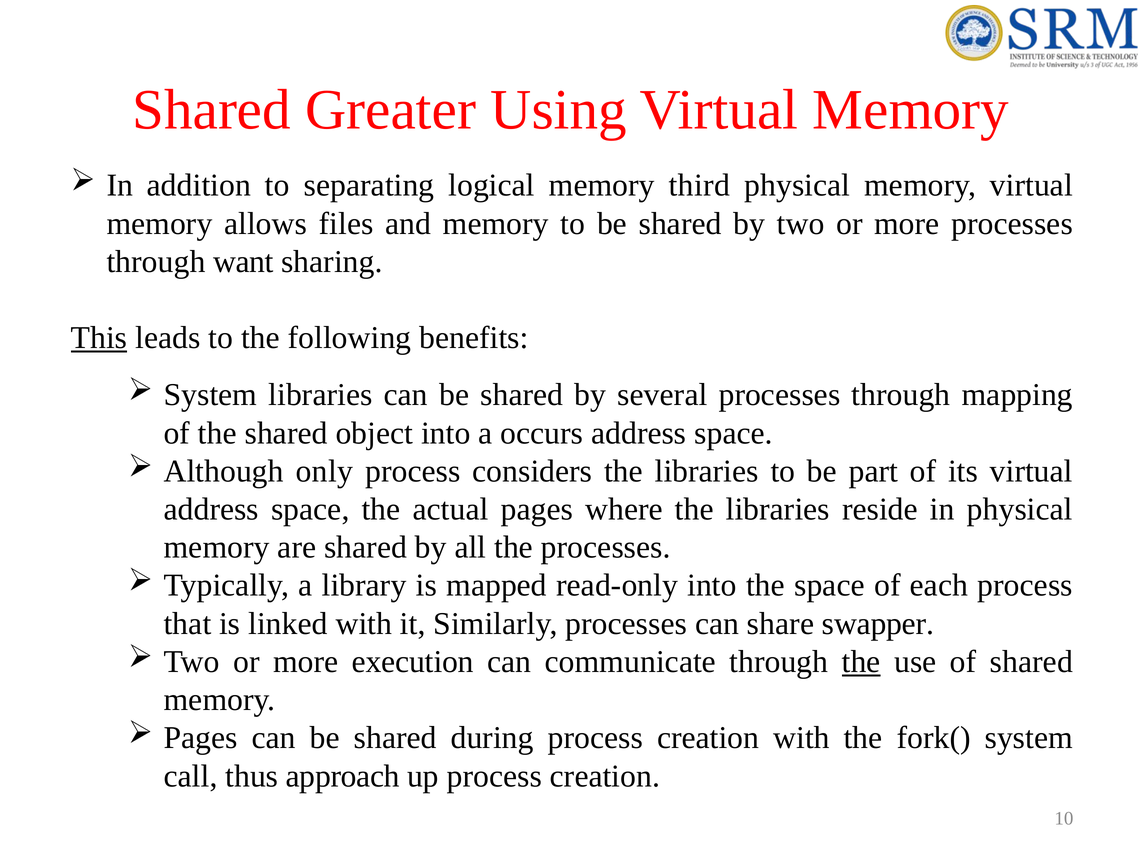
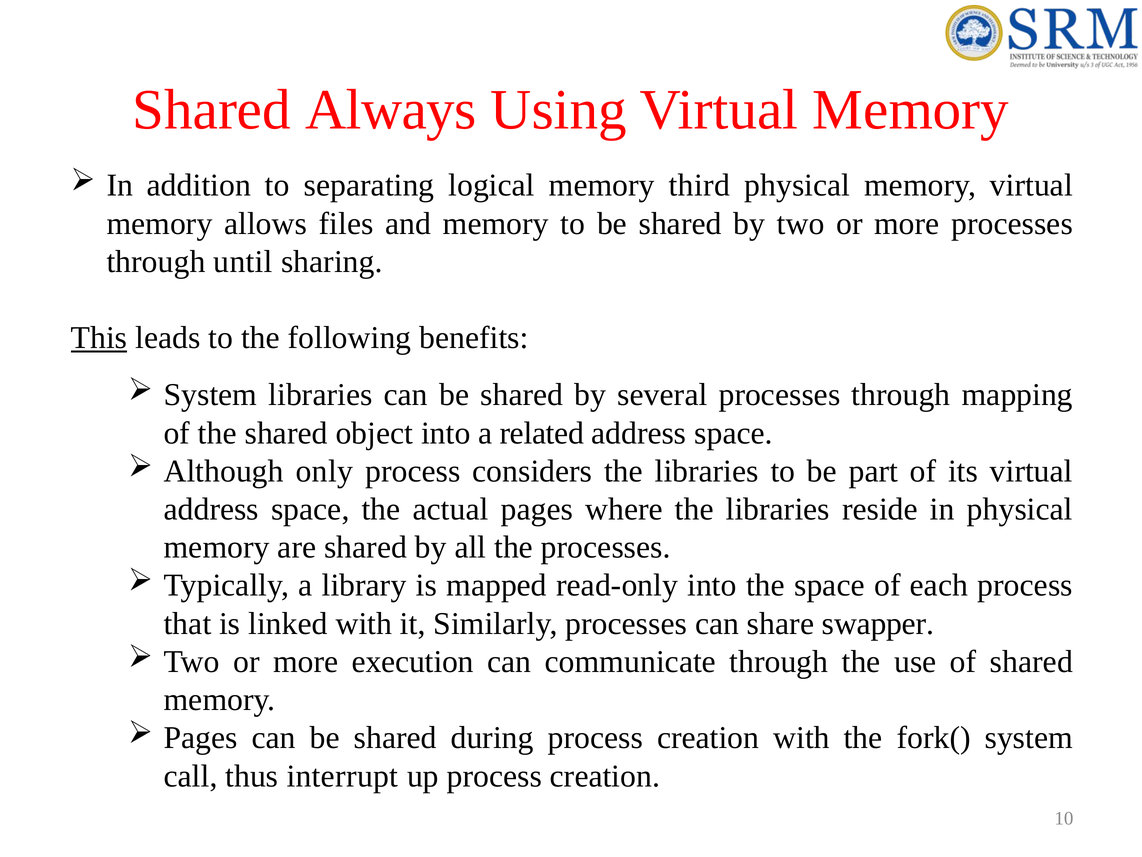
Greater: Greater -> Always
want: want -> until
occurs: occurs -> related
the at (861, 661) underline: present -> none
approach: approach -> interrupt
